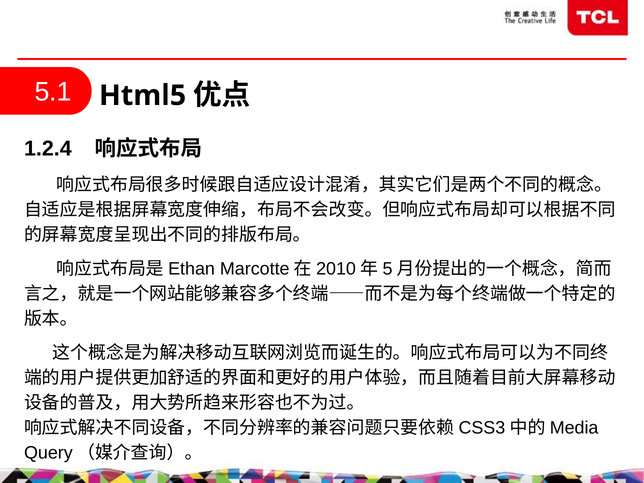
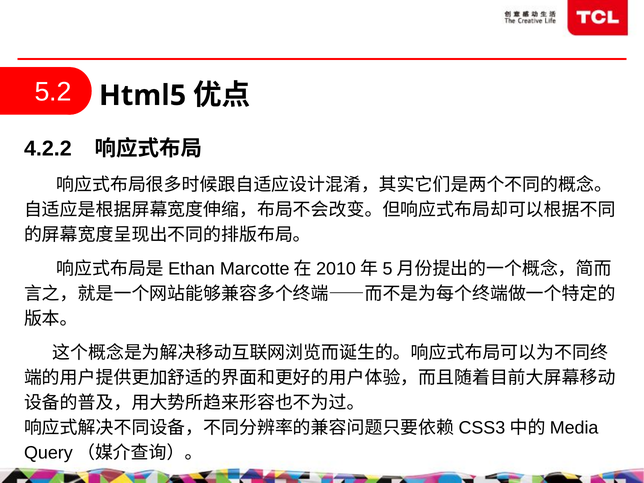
5.1: 5.1 -> 5.2
1.2.4: 1.2.4 -> 4.2.2
